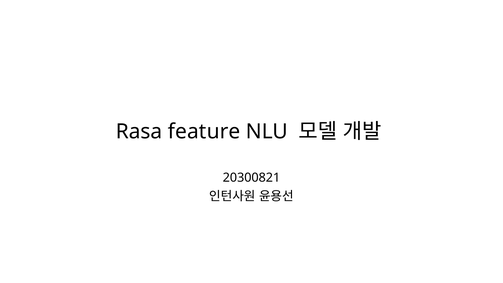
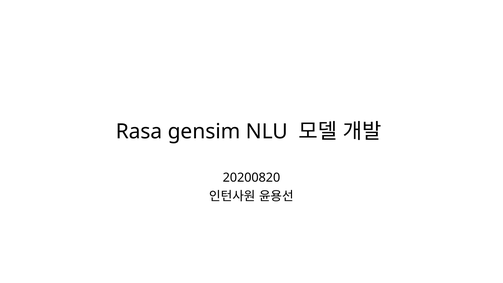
feature: feature -> gensim
20300821: 20300821 -> 20200820
